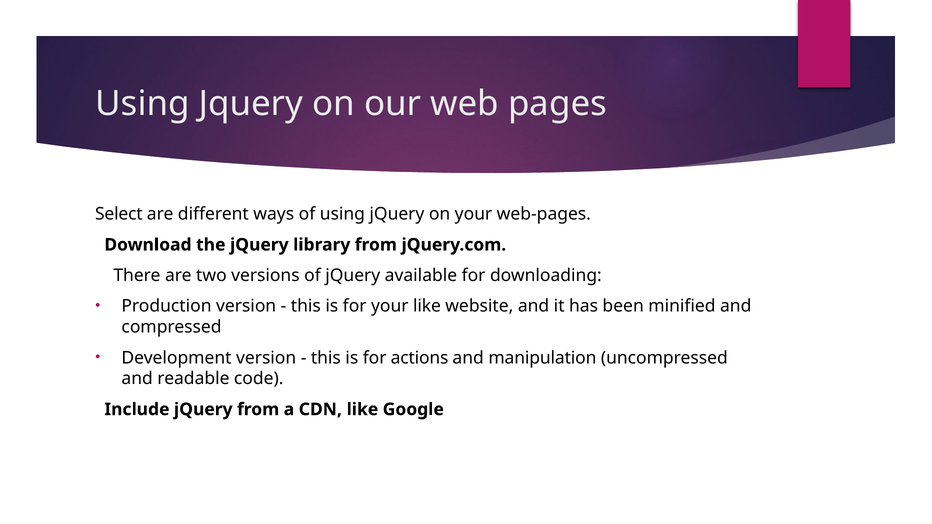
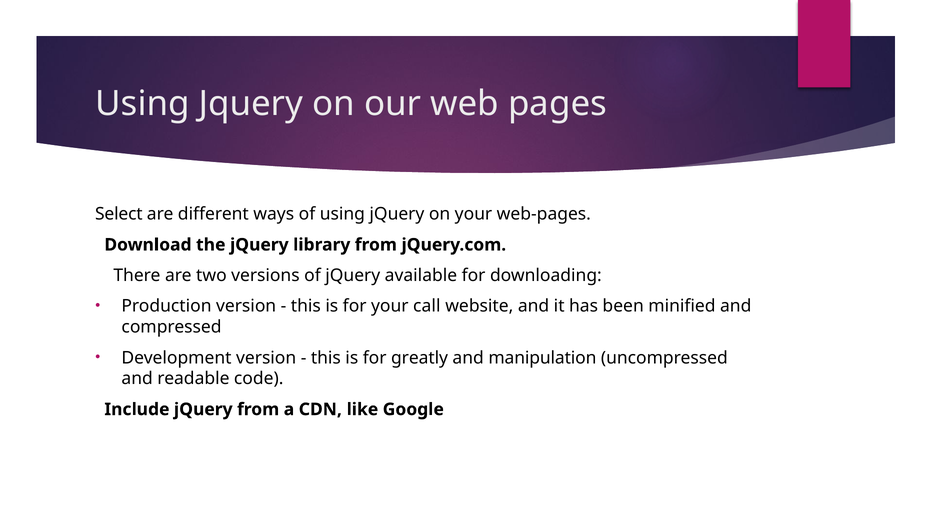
your like: like -> call
actions: actions -> greatly
